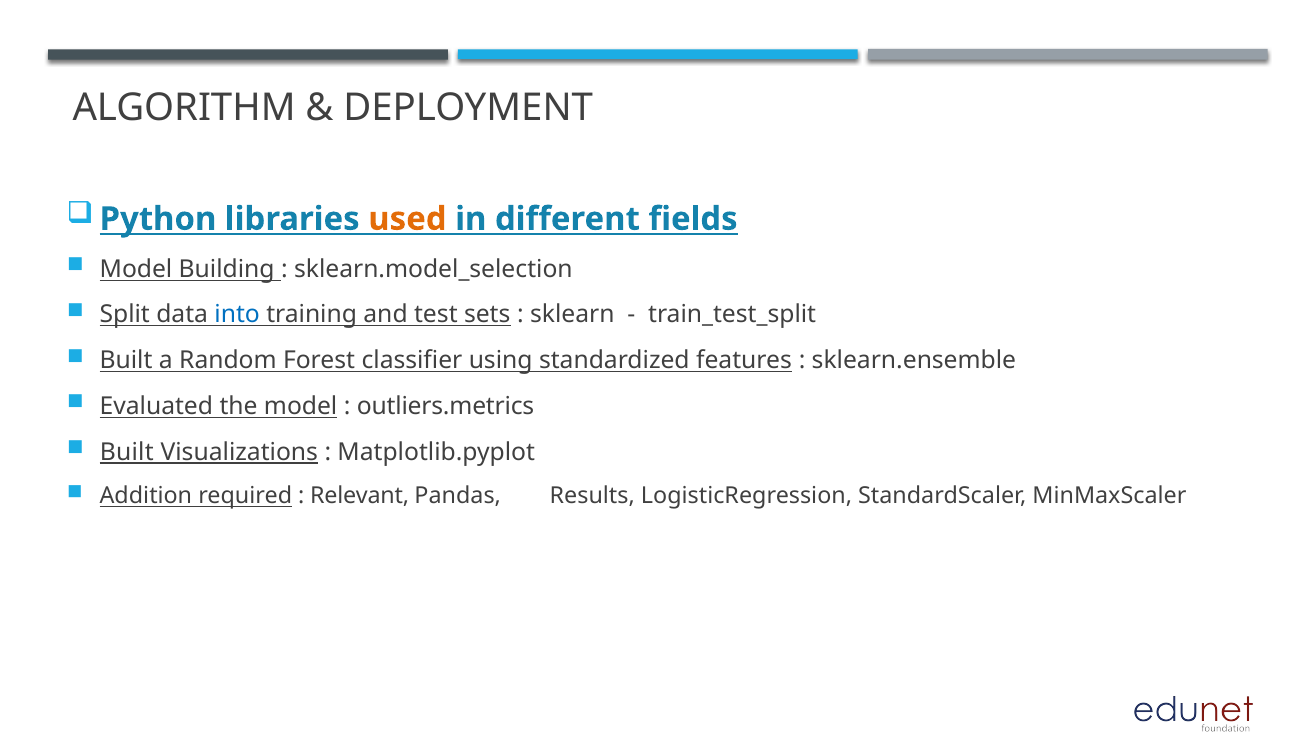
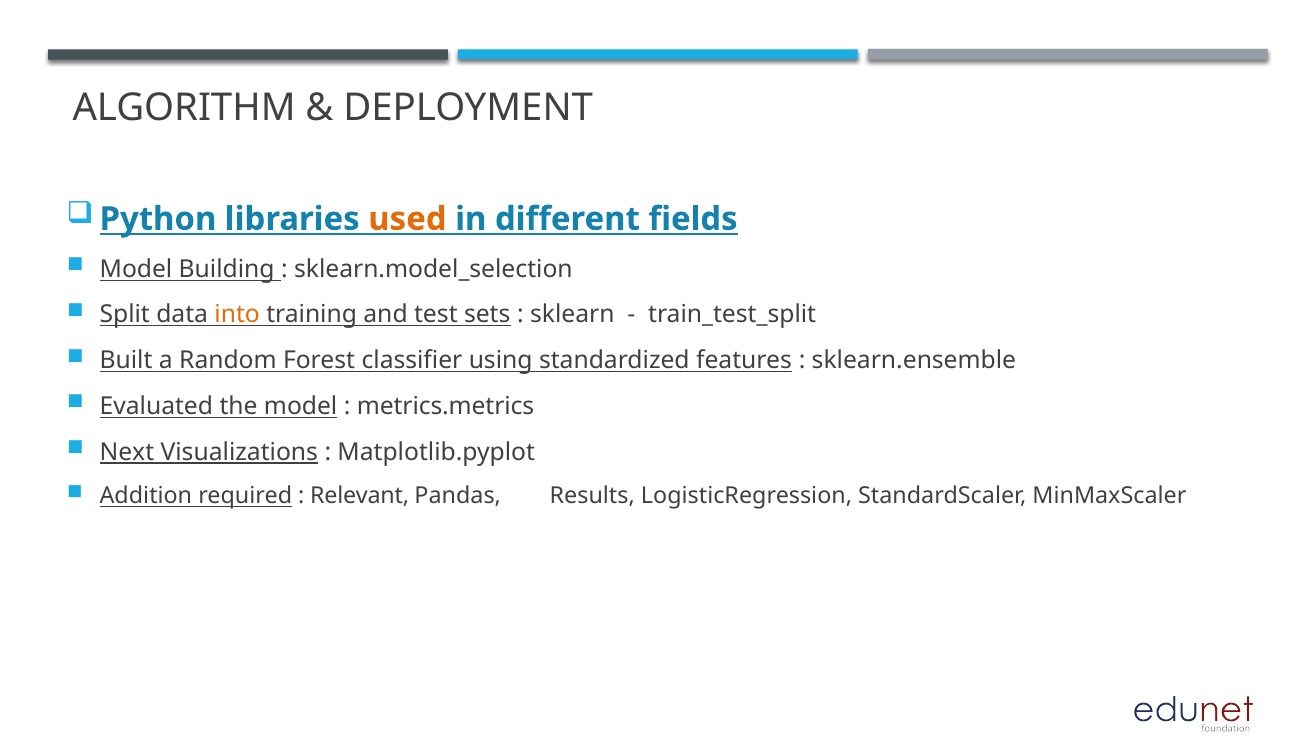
into colour: blue -> orange
outliers.metrics: outliers.metrics -> metrics.metrics
Built at (127, 452): Built -> Next
